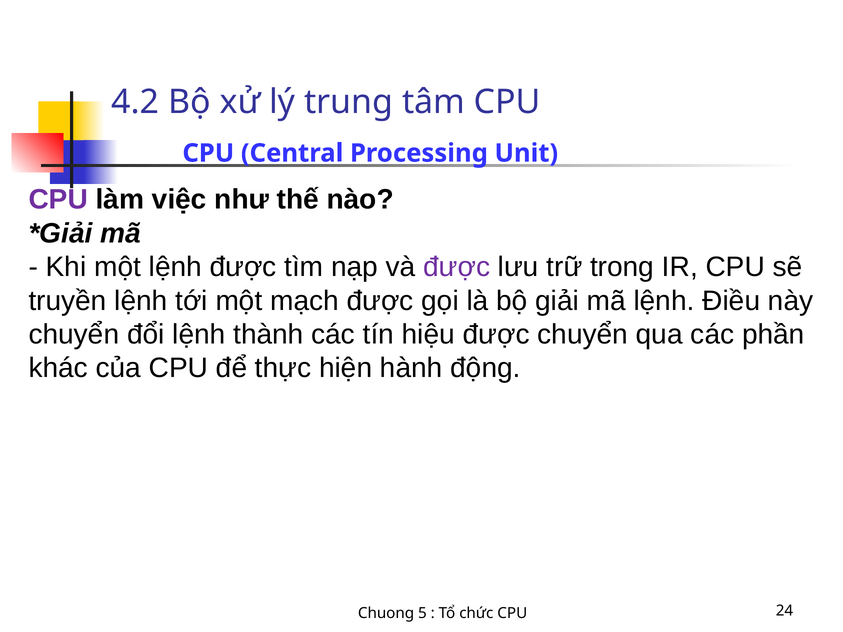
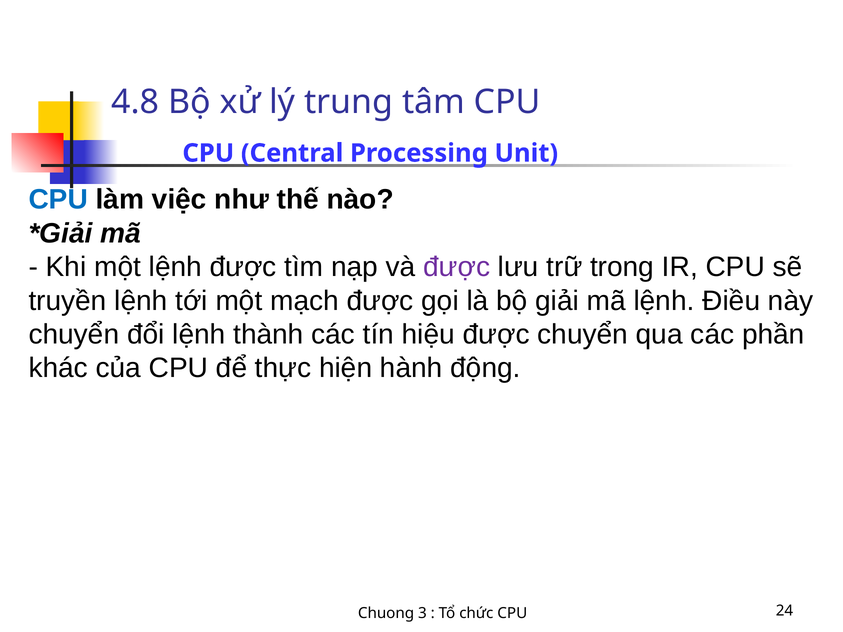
4.2: 4.2 -> 4.8
CPU at (58, 200) colour: purple -> blue
5: 5 -> 3
